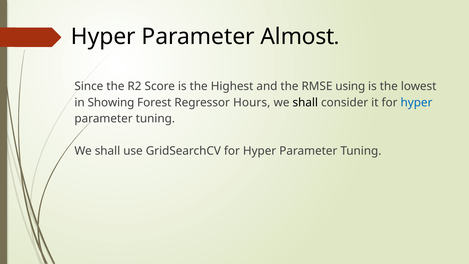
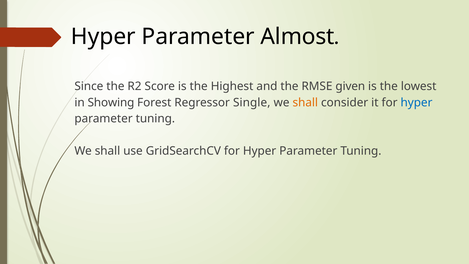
using: using -> given
Hours: Hours -> Single
shall at (305, 102) colour: black -> orange
